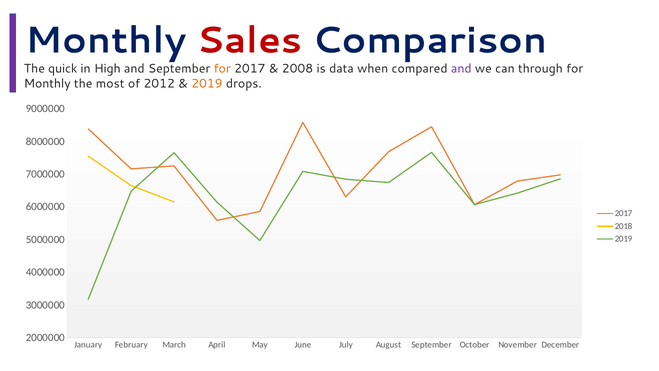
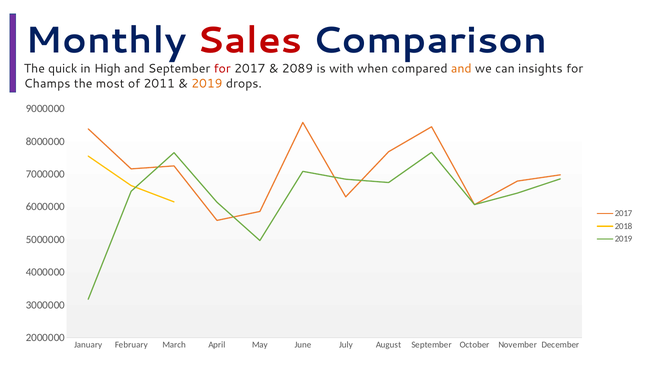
for at (222, 69) colour: orange -> red
2008: 2008 -> 2089
data: data -> with
and at (461, 69) colour: purple -> orange
through: through -> insights
Monthly at (47, 83): Monthly -> Champs
2012: 2012 -> 2011
